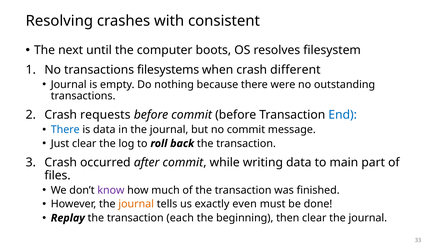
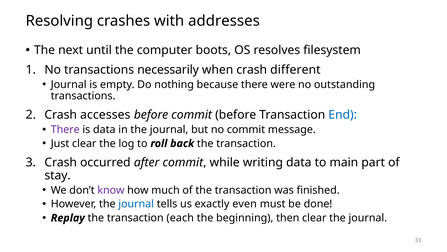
consistent: consistent -> addresses
filesystems: filesystems -> necessarily
requests: requests -> accesses
There at (65, 129) colour: blue -> purple
files: files -> stay
journal at (136, 204) colour: orange -> blue
